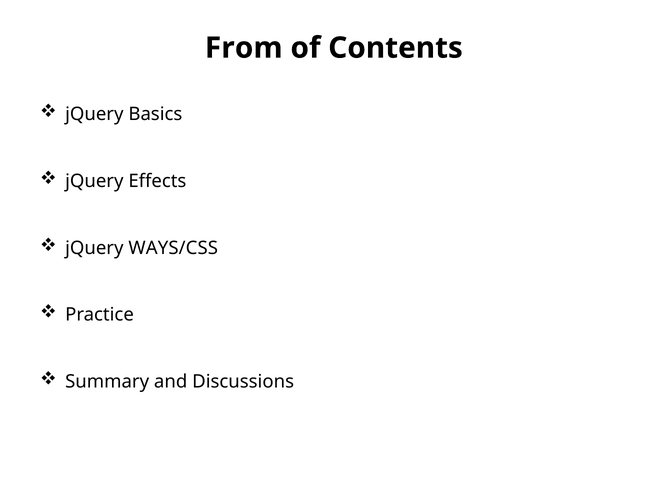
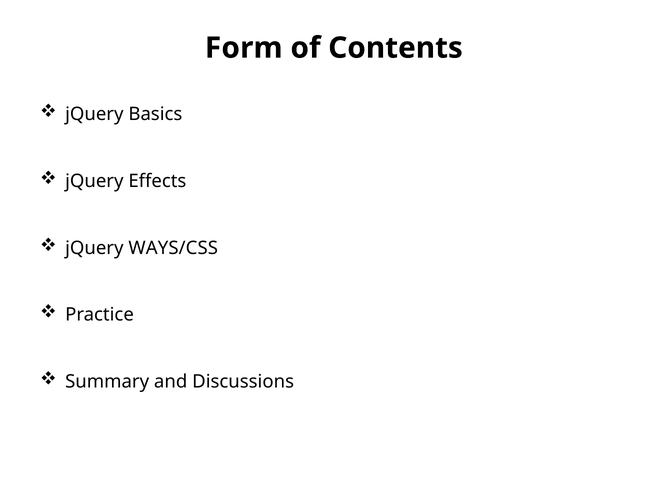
From: From -> Form
